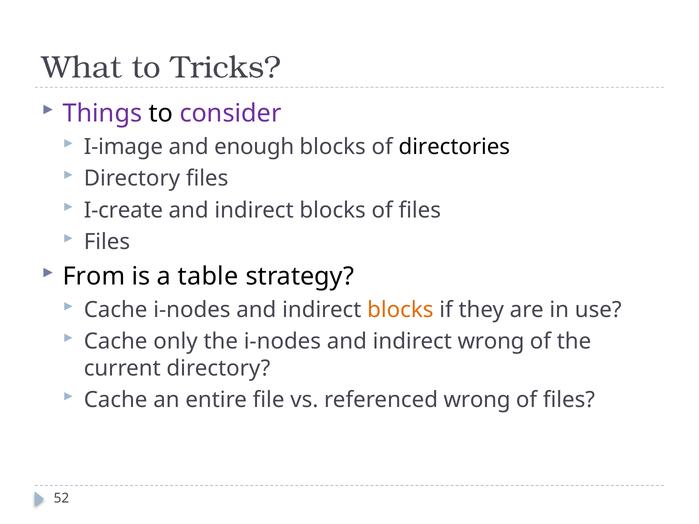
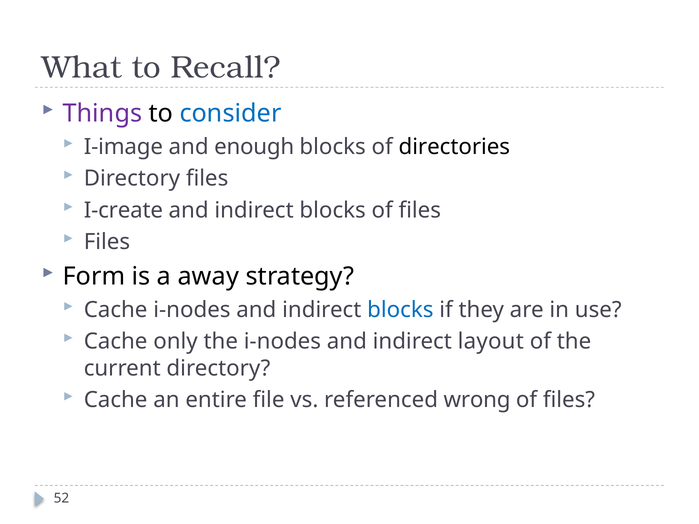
Tricks: Tricks -> Recall
consider colour: purple -> blue
From: From -> Form
table: table -> away
blocks at (400, 310) colour: orange -> blue
indirect wrong: wrong -> layout
